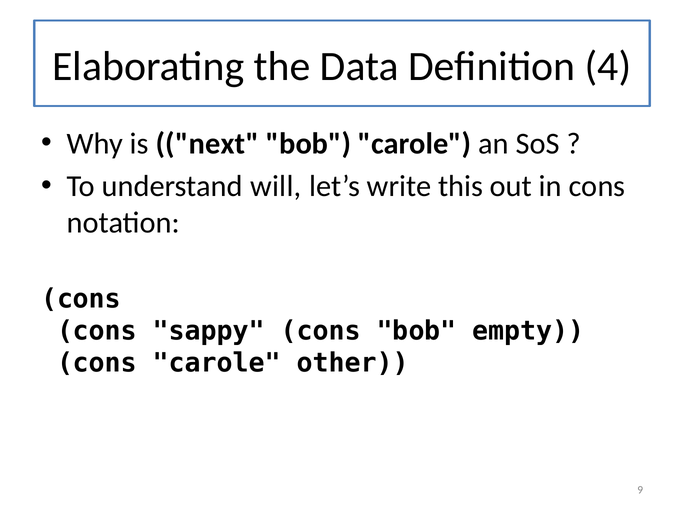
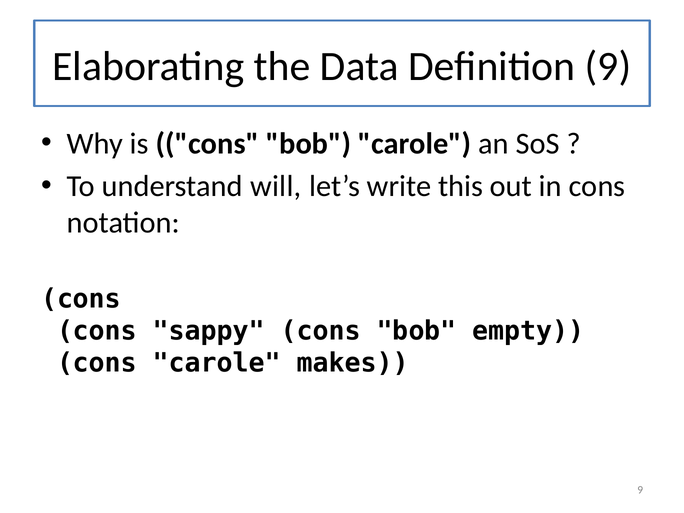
Definition 4: 4 -> 9
is next: next -> cons
other: other -> makes
